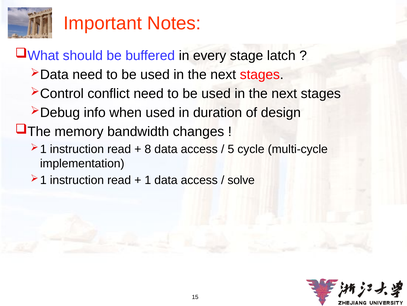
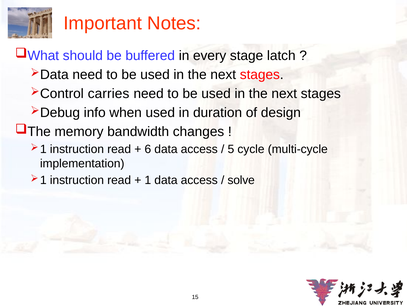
conflict: conflict -> carries
8: 8 -> 6
